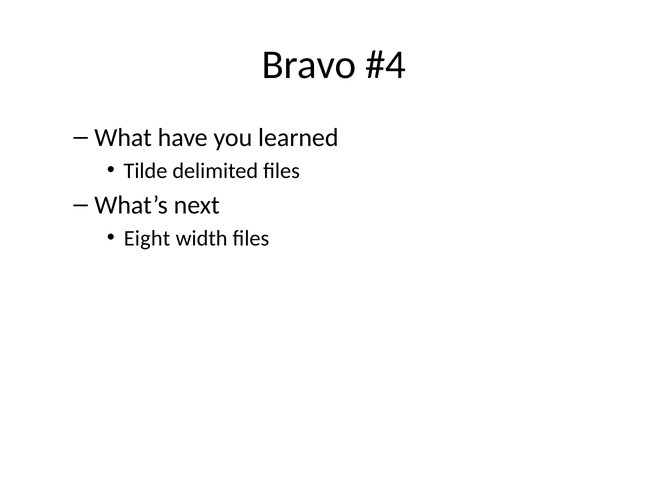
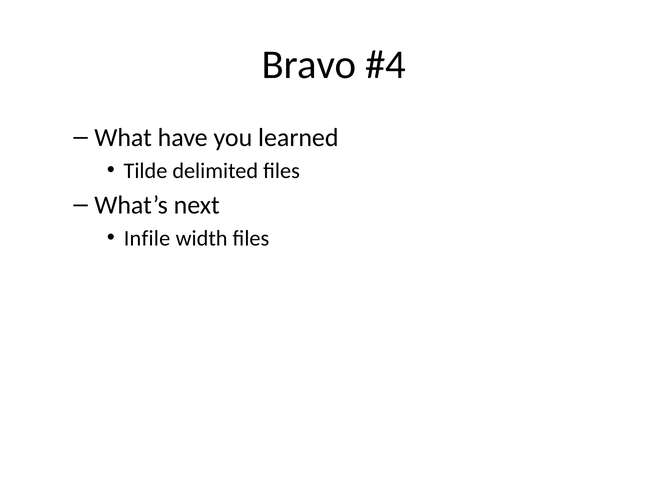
Eight: Eight -> Infile
